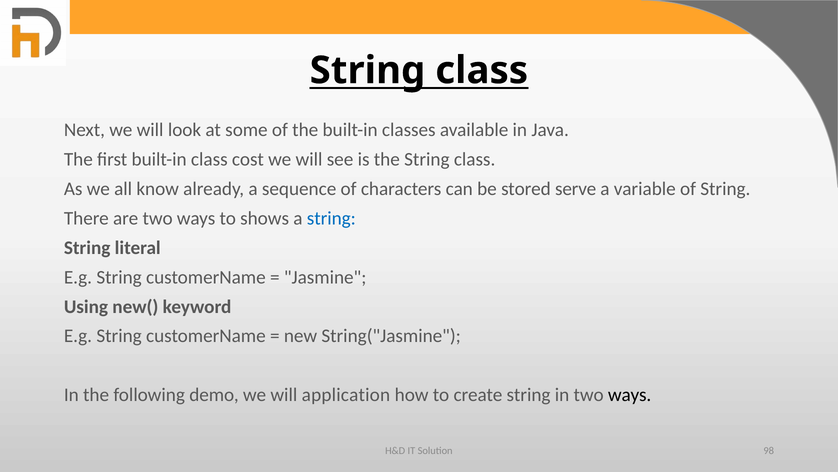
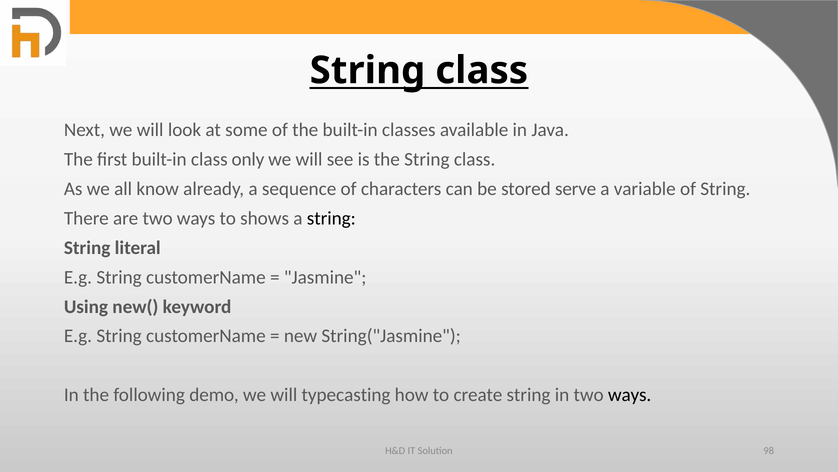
cost: cost -> only
string at (331, 218) colour: blue -> black
application: application -> typecasting
